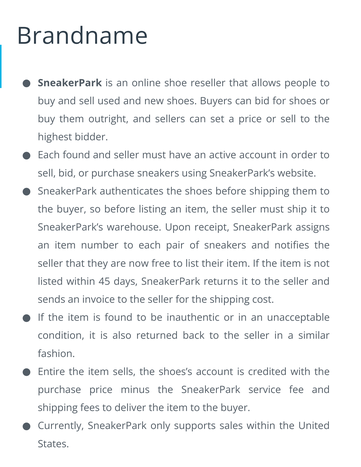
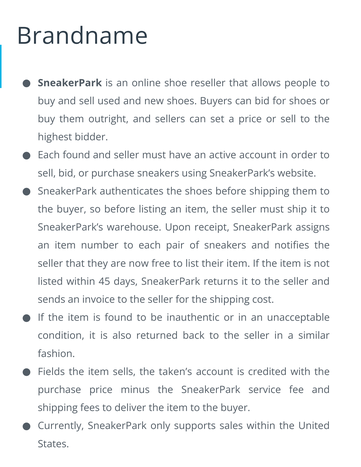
Entire: Entire -> Fields
shoes’s: shoes’s -> taken’s
